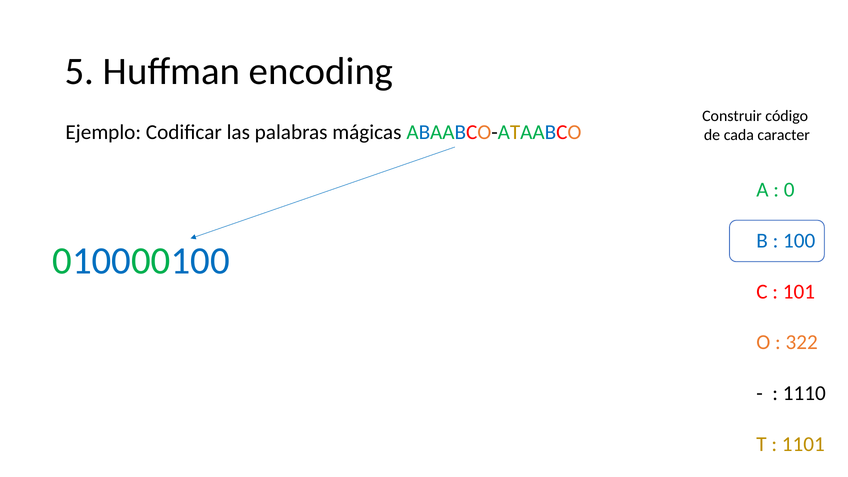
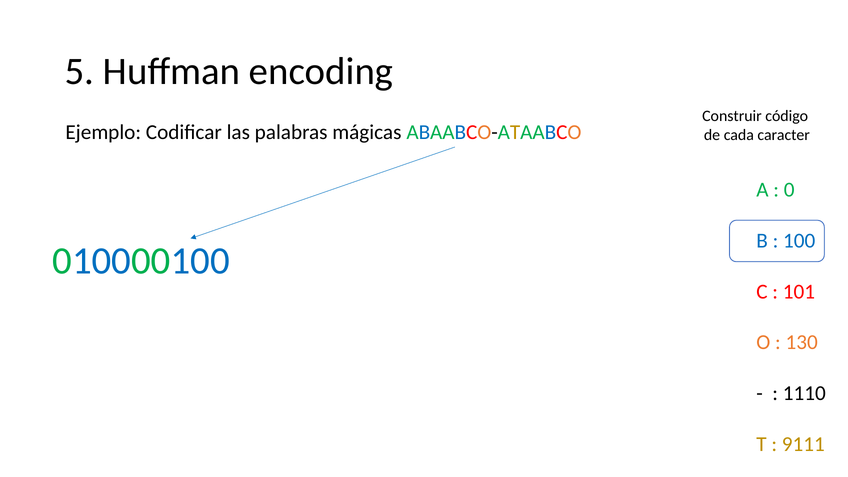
322: 322 -> 130
1101: 1101 -> 9111
